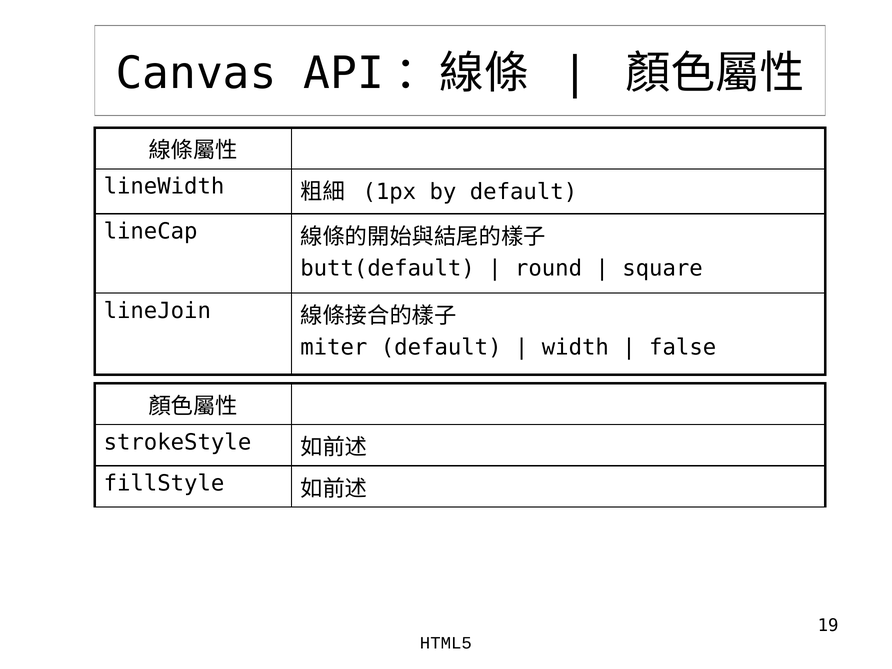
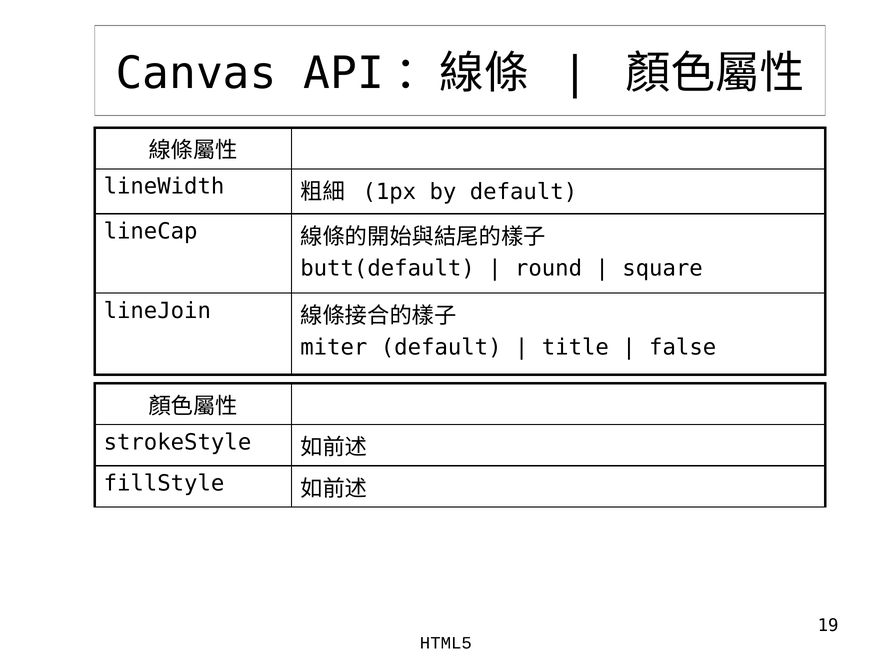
width: width -> title
